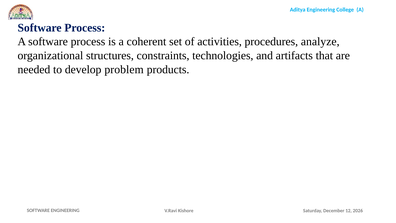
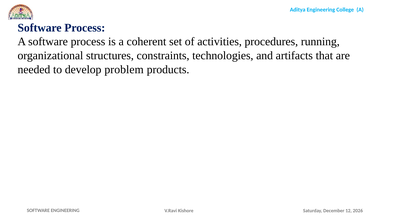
analyze: analyze -> running
